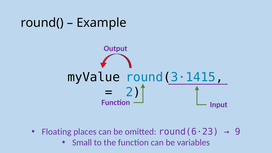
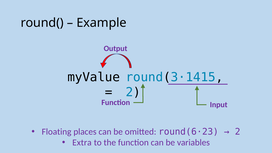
9 at (238, 132): 9 -> 2
Small: Small -> Extra
